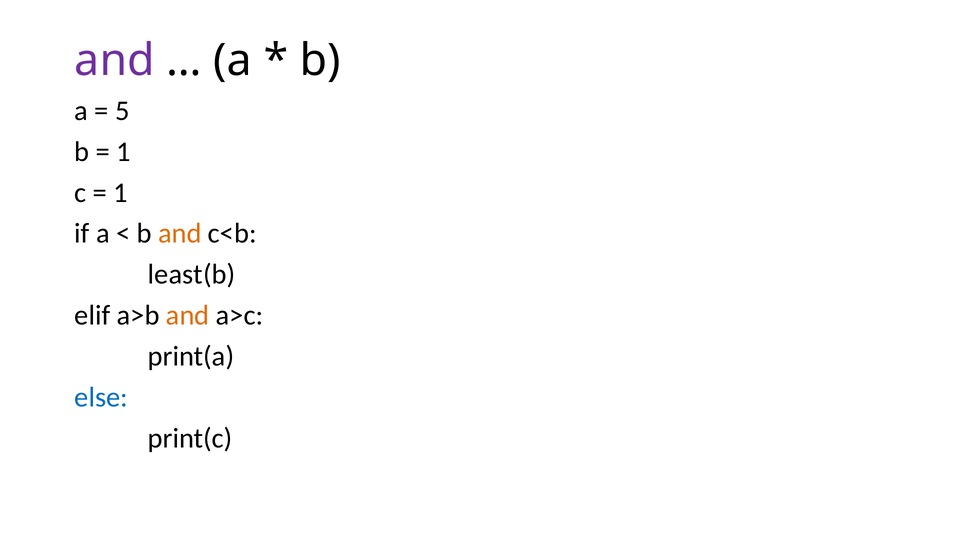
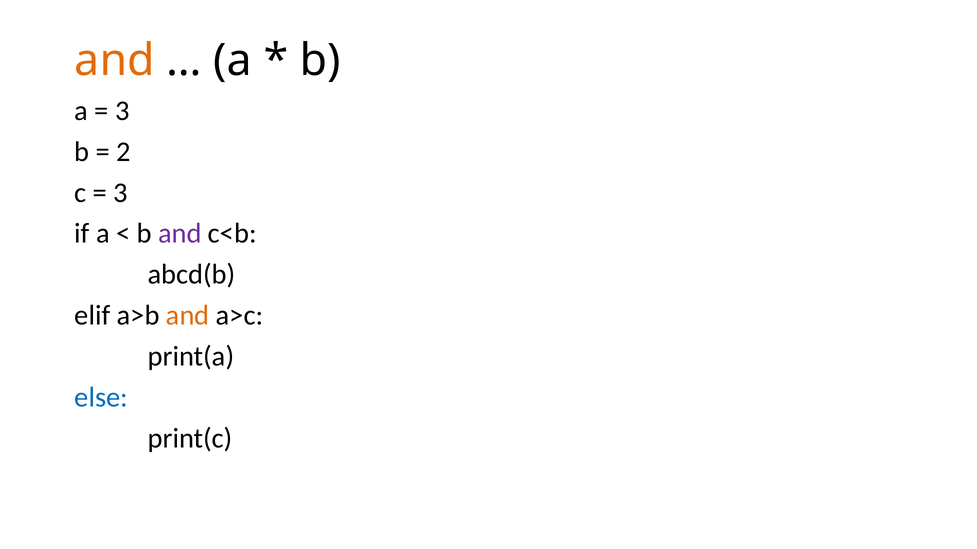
and at (115, 60) colour: purple -> orange
5 at (122, 111): 5 -> 3
1 at (124, 152): 1 -> 2
1 at (121, 193): 1 -> 3
and at (180, 234) colour: orange -> purple
least(b: least(b -> abcd(b
